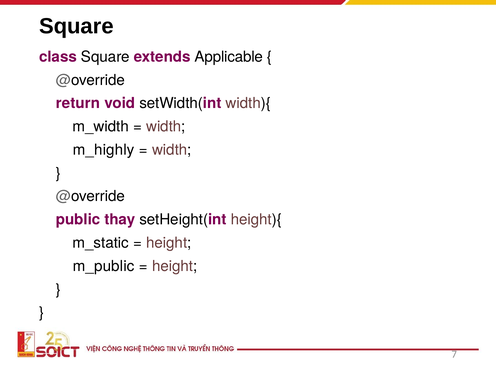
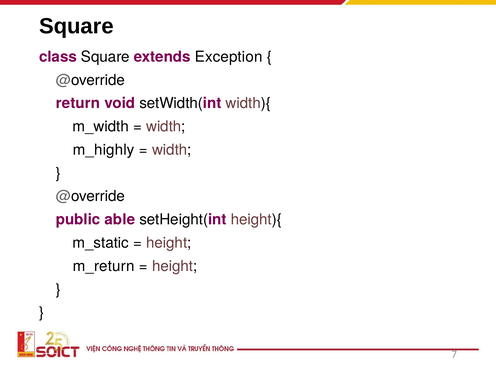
Applicable: Applicable -> Exception
thay: thay -> able
m_public: m_public -> m_return
